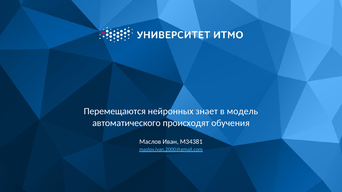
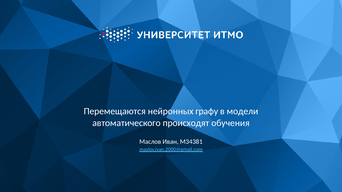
знает: знает -> графу
модель: модель -> модели
